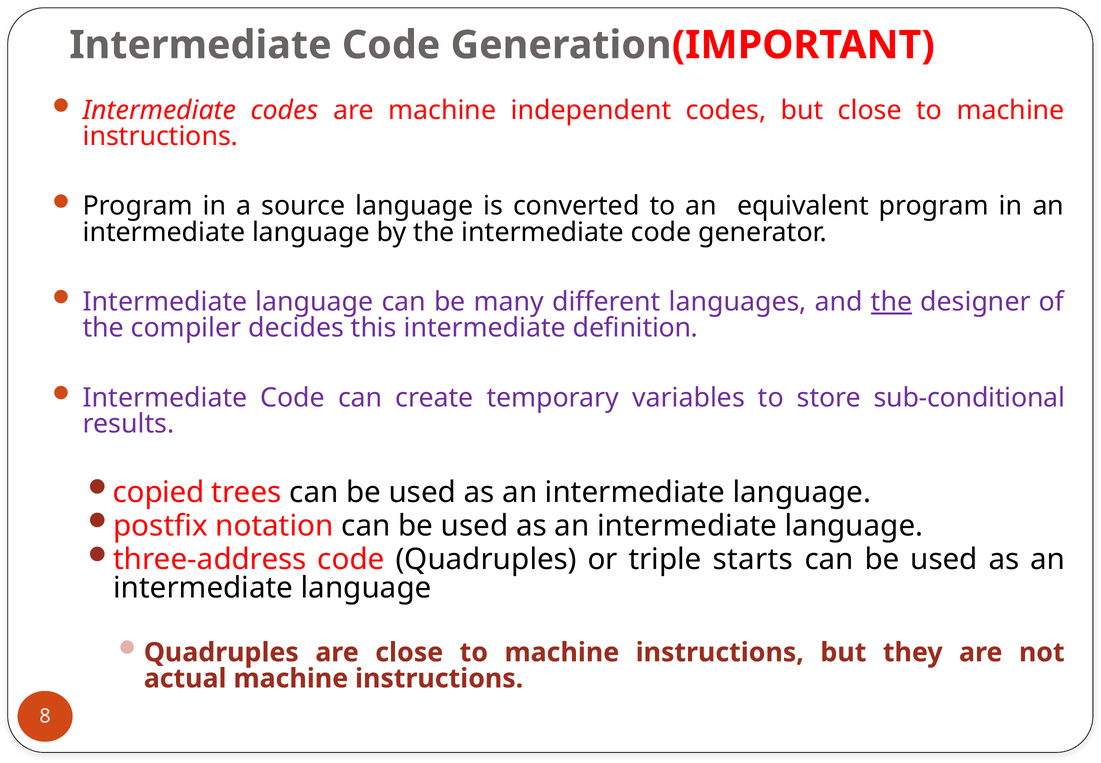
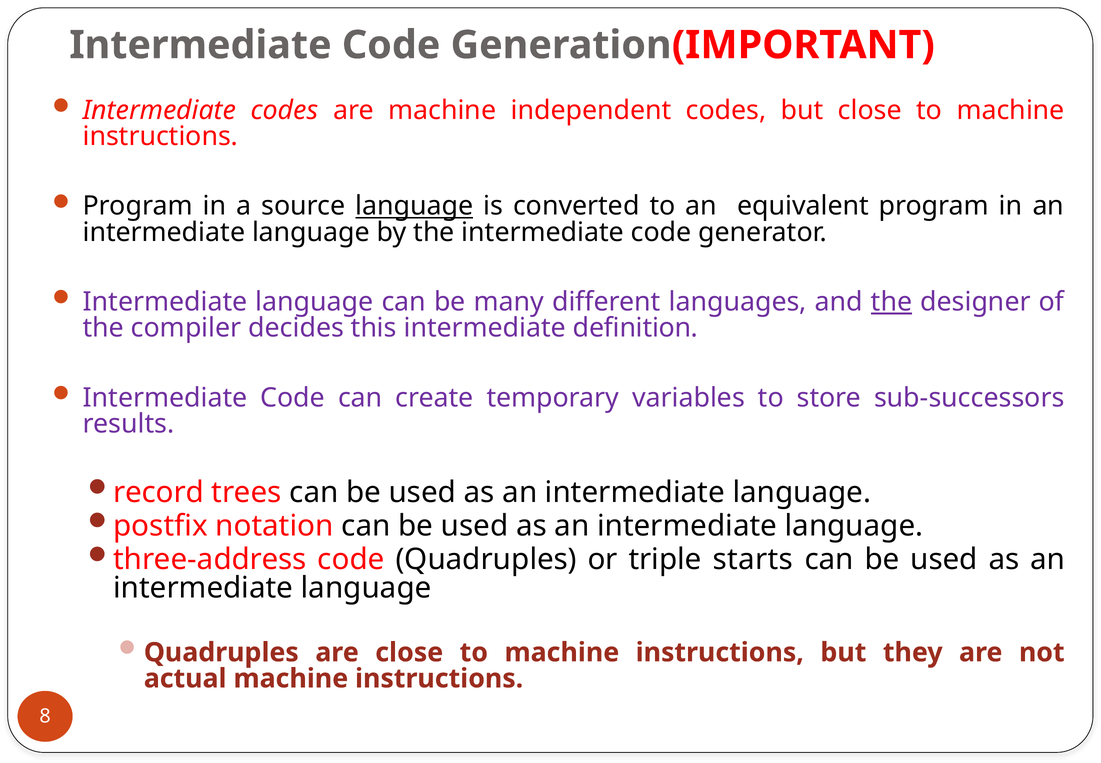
language at (414, 206) underline: none -> present
sub-conditional: sub-conditional -> sub-successors
copied: copied -> record
